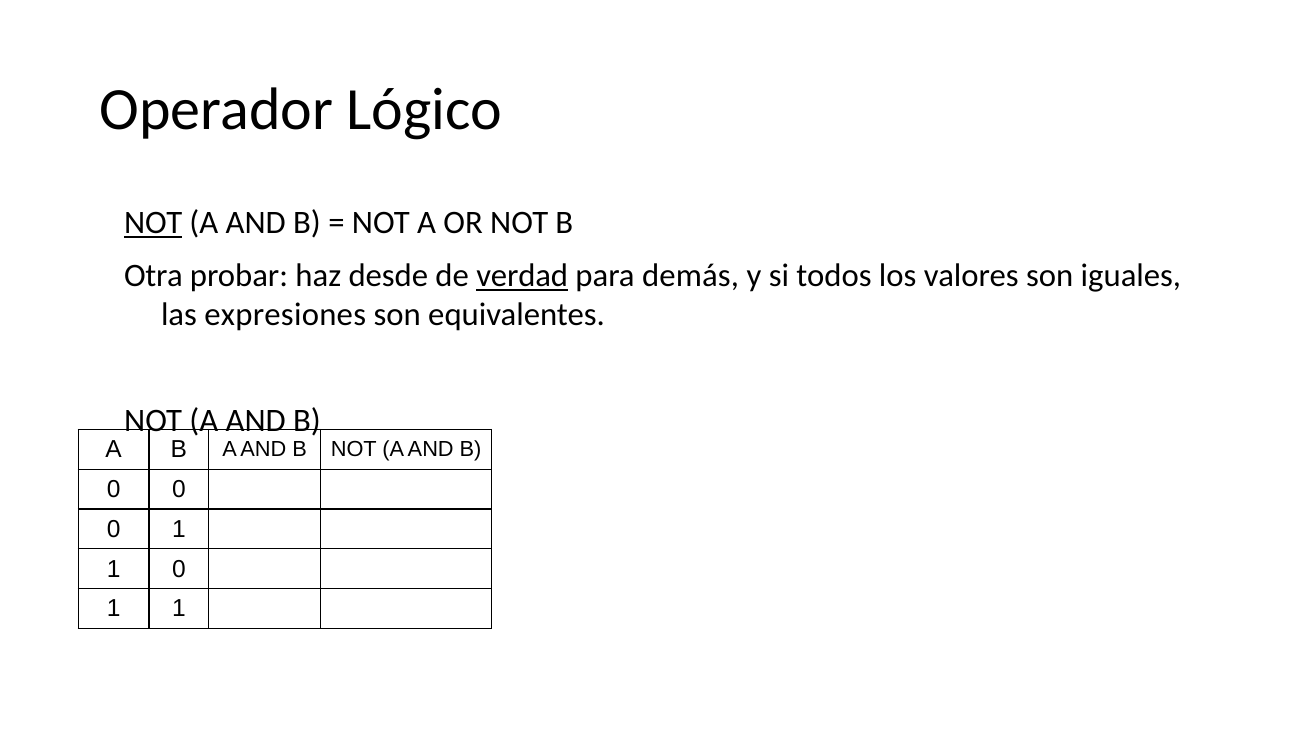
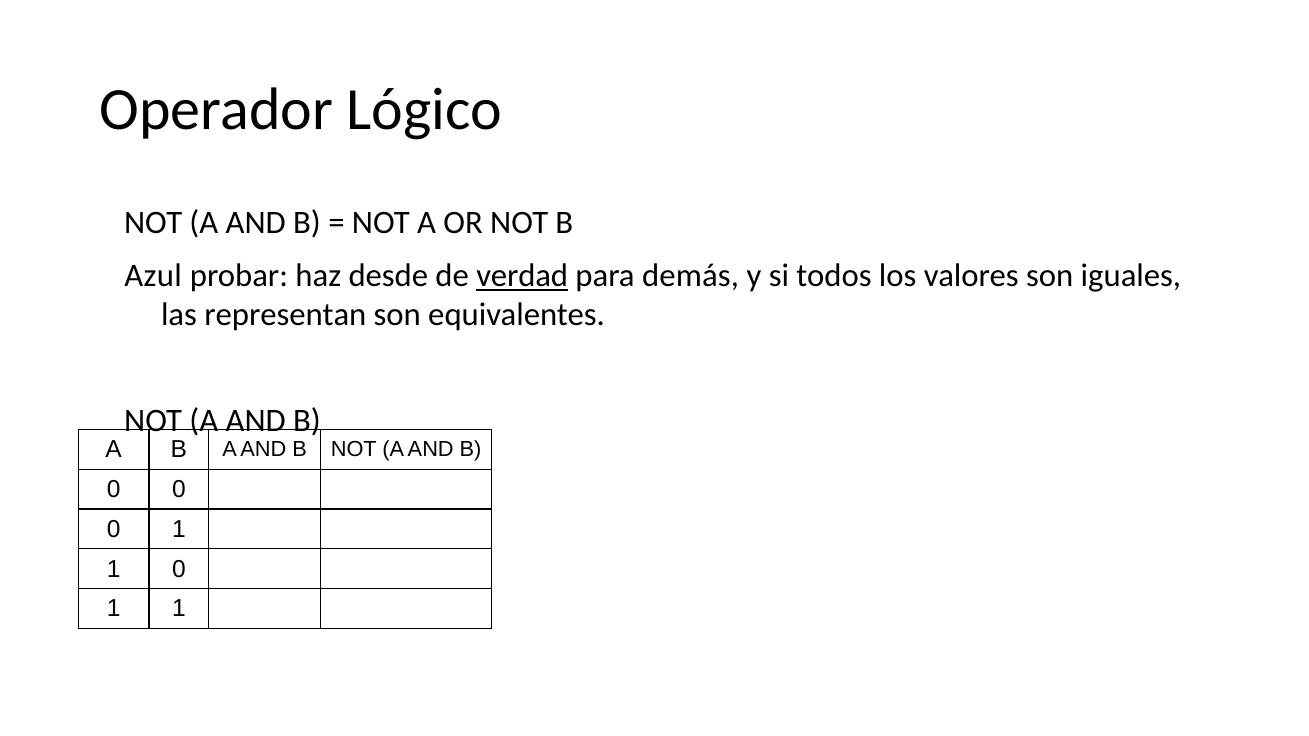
NOT at (153, 223) underline: present -> none
Otra: Otra -> Azul
expresiones: expresiones -> representan
